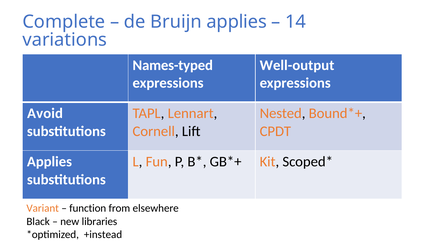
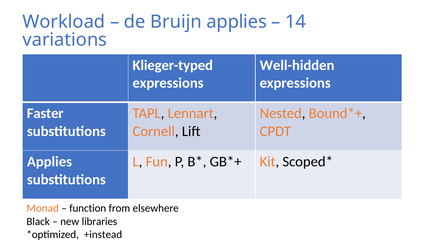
Complete: Complete -> Workload
Names-typed: Names-typed -> Klieger-typed
Well-output: Well-output -> Well-hidden
Avoid: Avoid -> Faster
Variant: Variant -> Monad
